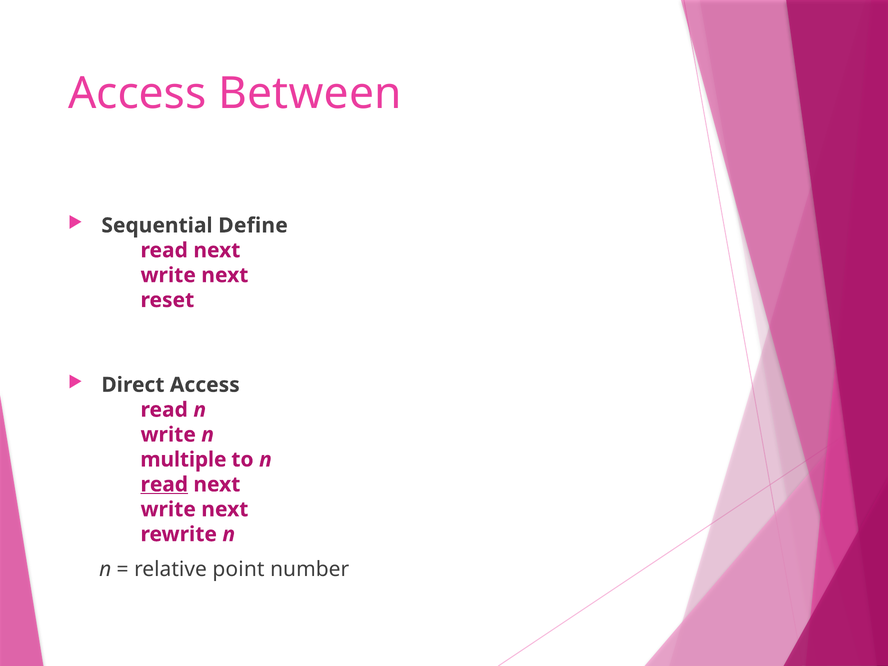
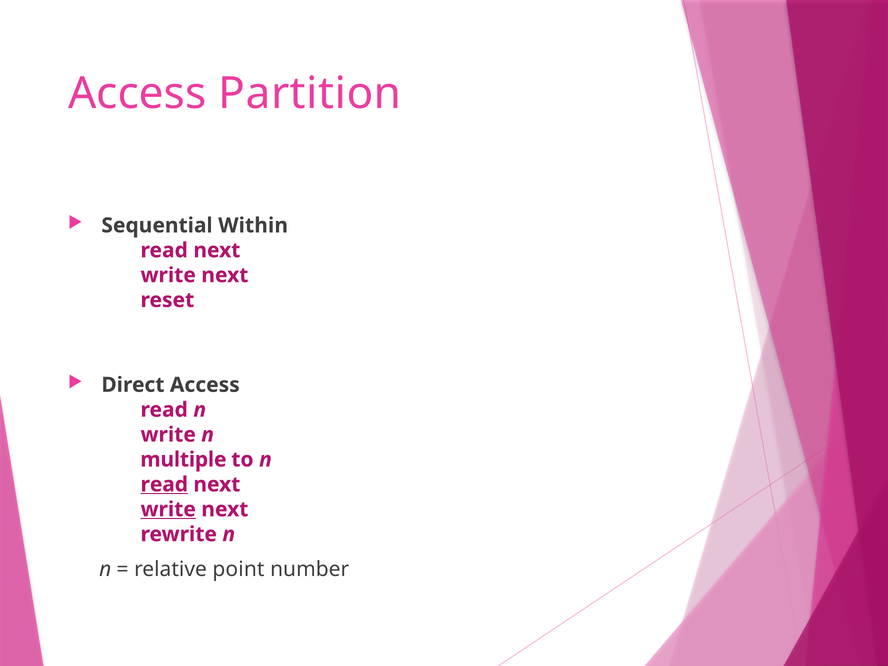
Between: Between -> Partition
Define: Define -> Within
write at (168, 509) underline: none -> present
